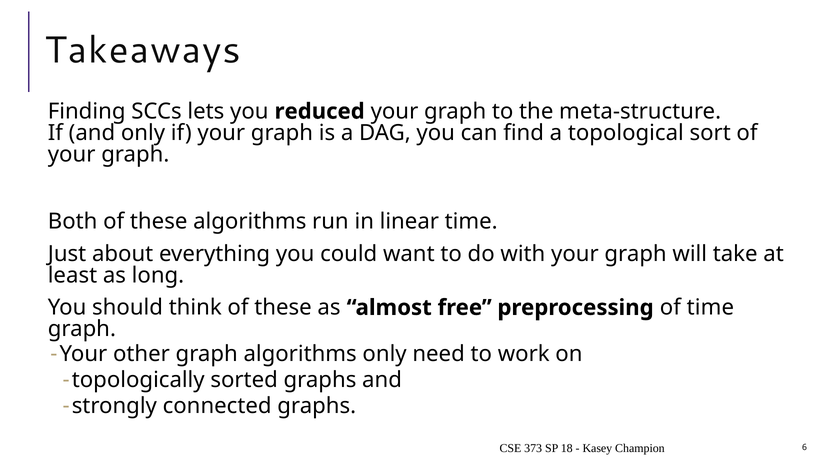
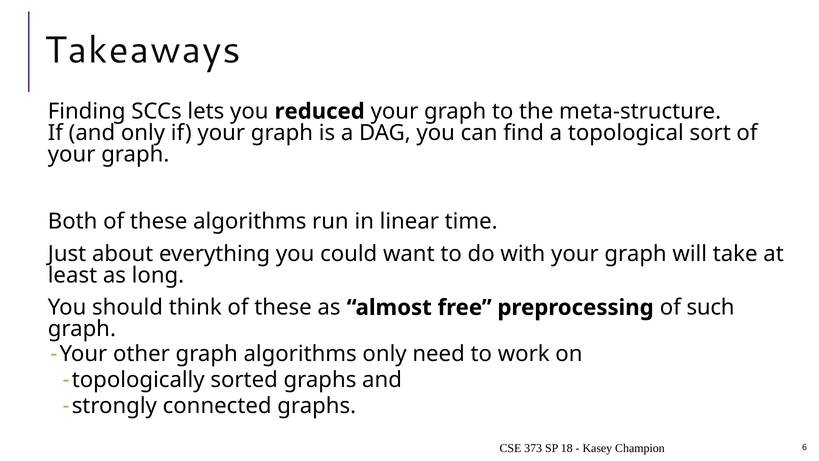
of time: time -> such
